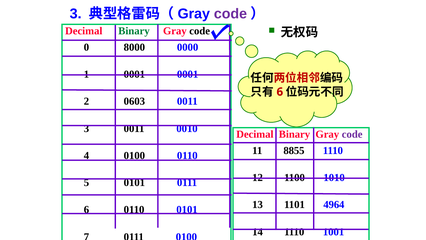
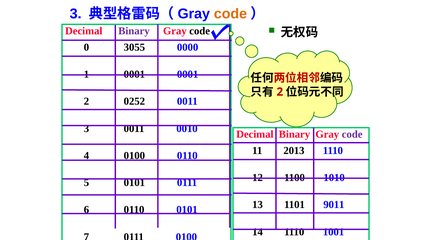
code at (230, 14) colour: purple -> orange
Binary at (134, 31) colour: green -> purple
8000: 8000 -> 3055
6 at (280, 92): 6 -> 2
0603: 0603 -> 0252
8855: 8855 -> 2013
4964: 4964 -> 9011
